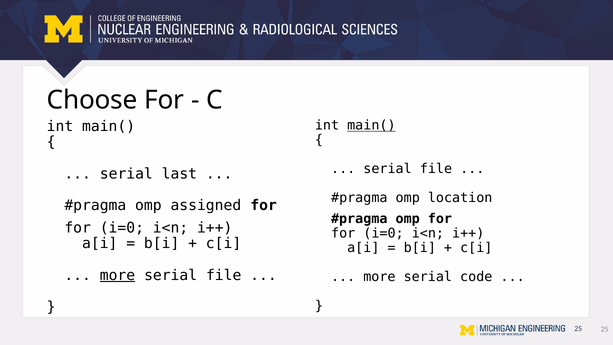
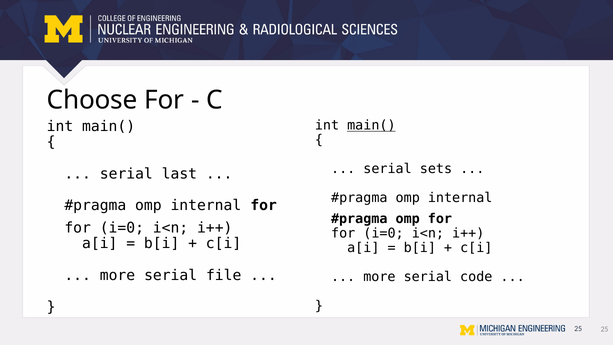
file at (436, 169): file -> sets
location at (460, 198): location -> internal
assigned at (206, 205): assigned -> internal
more at (117, 275) underline: present -> none
